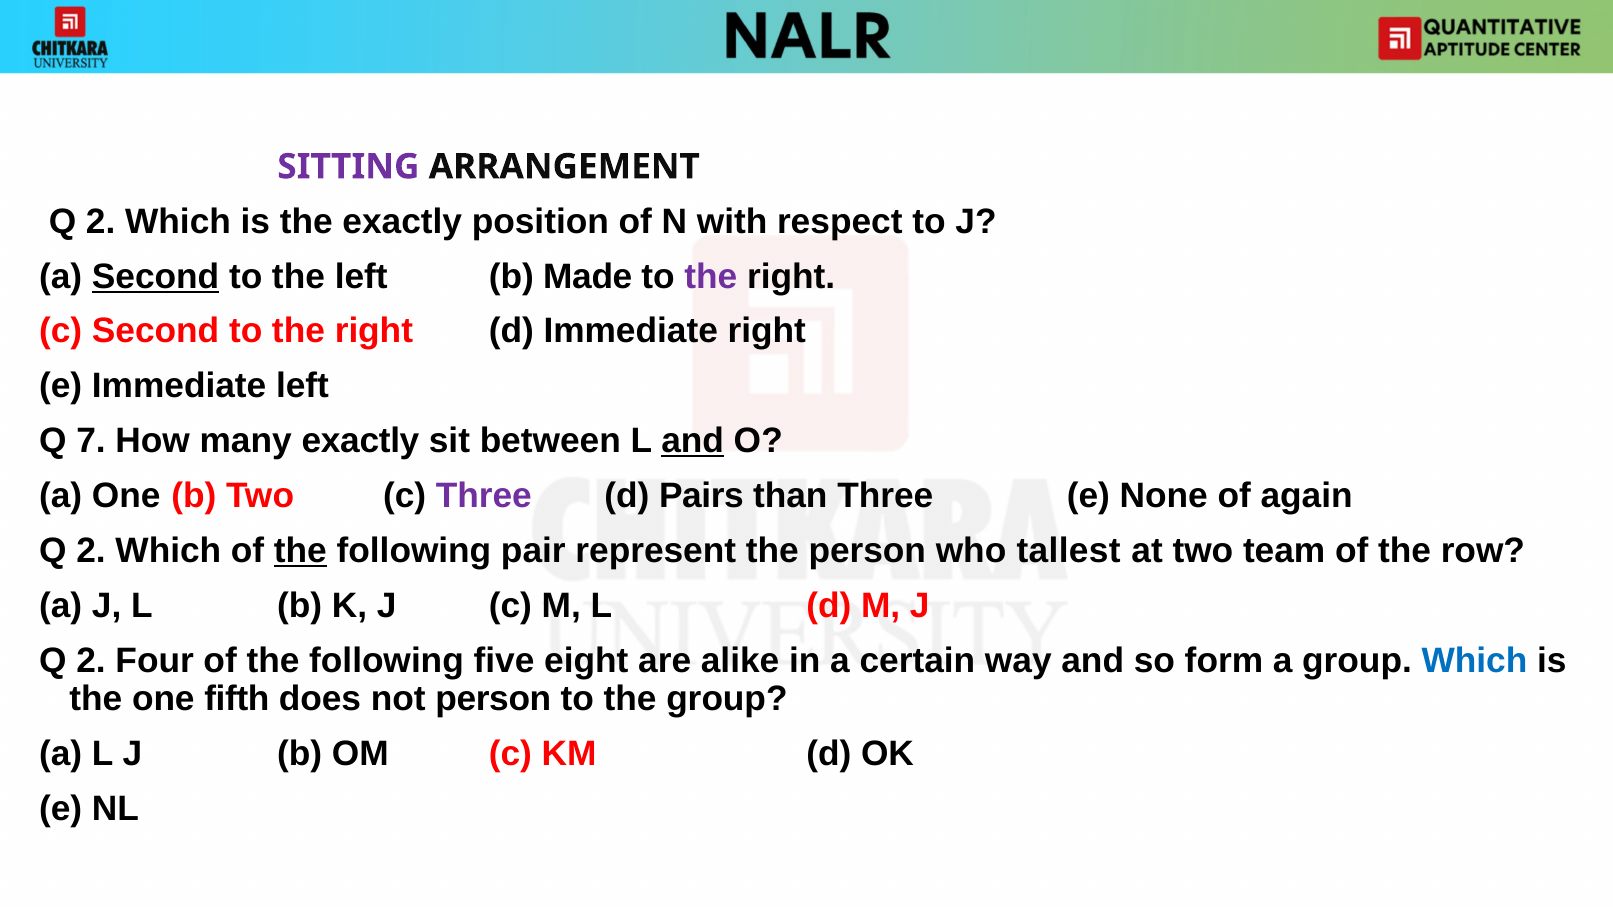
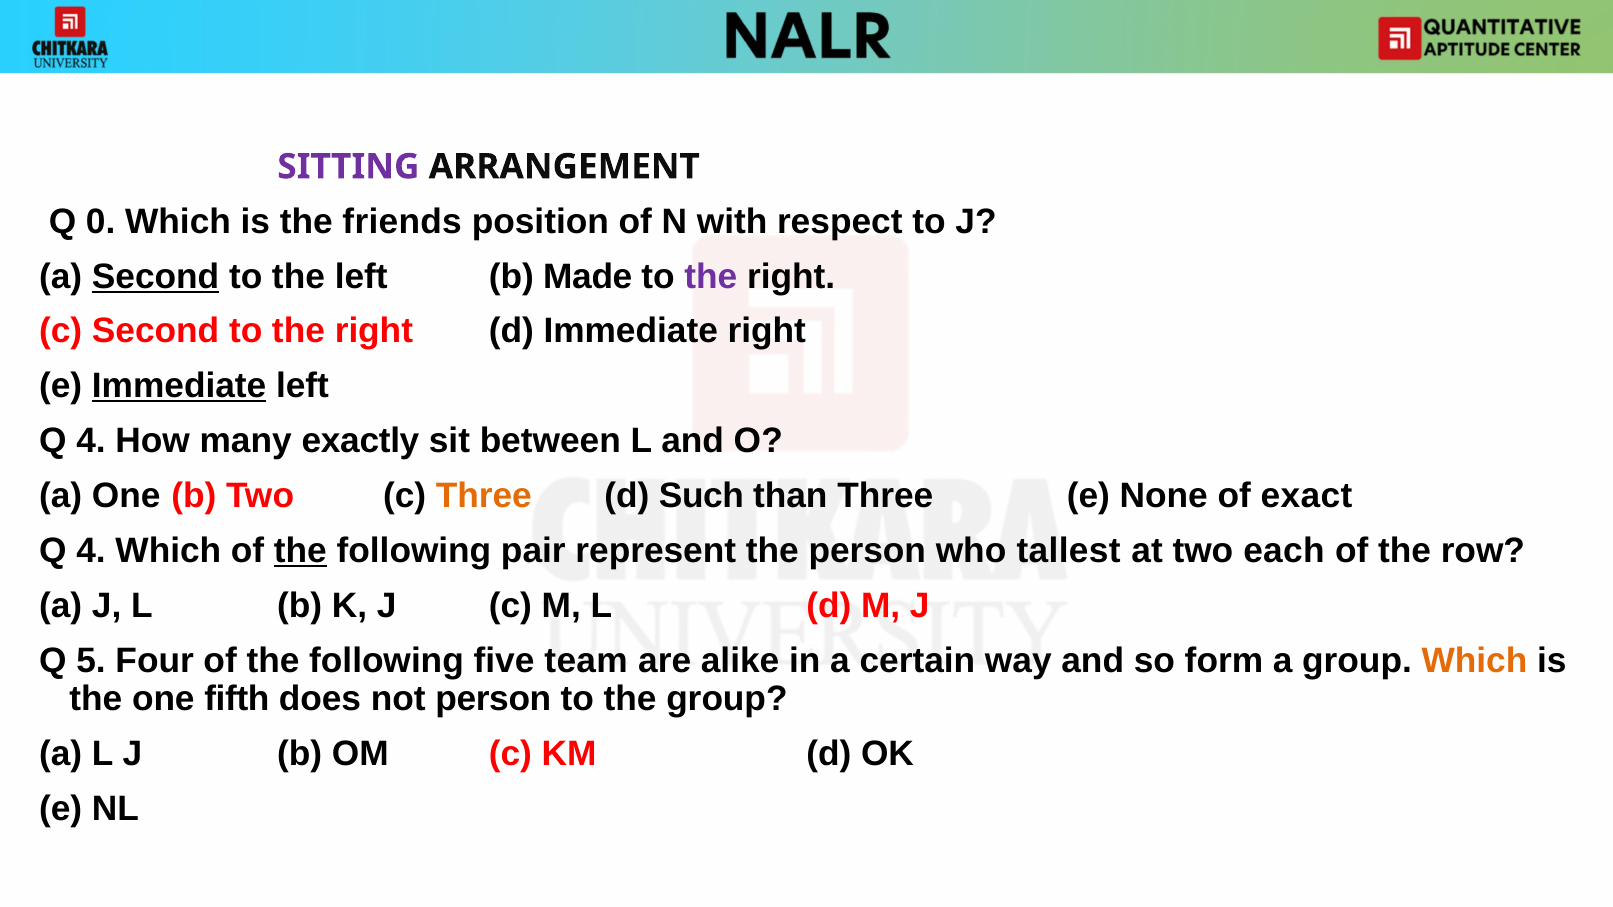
2 at (101, 222): 2 -> 0
the exactly: exactly -> friends
Immediate at (179, 386) underline: none -> present
7 at (91, 441): 7 -> 4
and at (693, 441) underline: present -> none
Three at (484, 496) colour: purple -> orange
Pairs: Pairs -> Such
again: again -> exact
2 at (91, 551): 2 -> 4
team: team -> each
2 at (91, 661): 2 -> 5
eight: eight -> team
Which at (1474, 661) colour: blue -> orange
